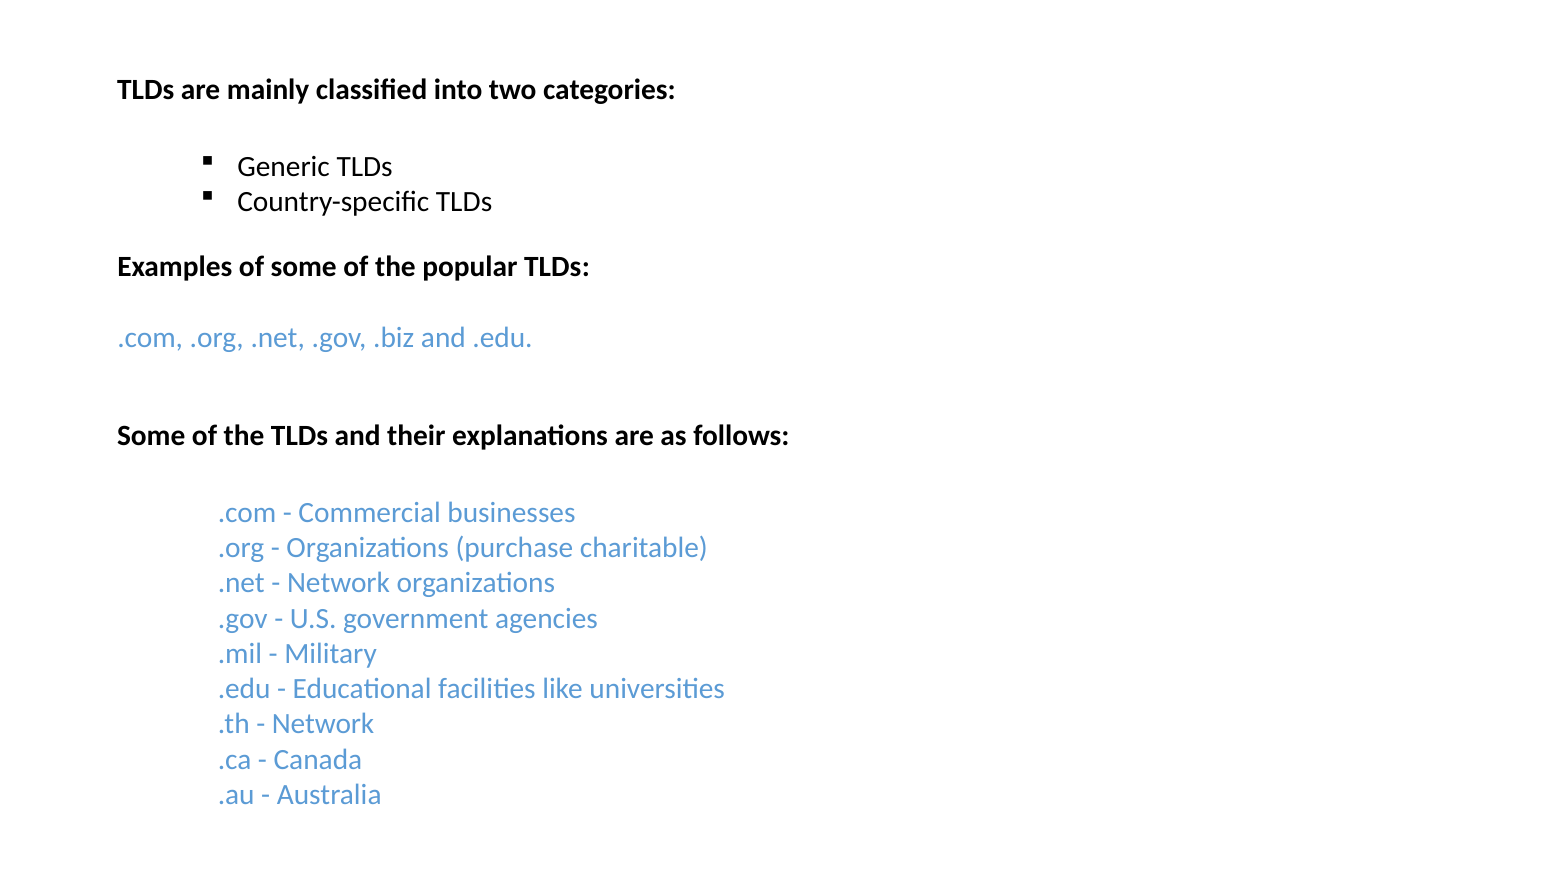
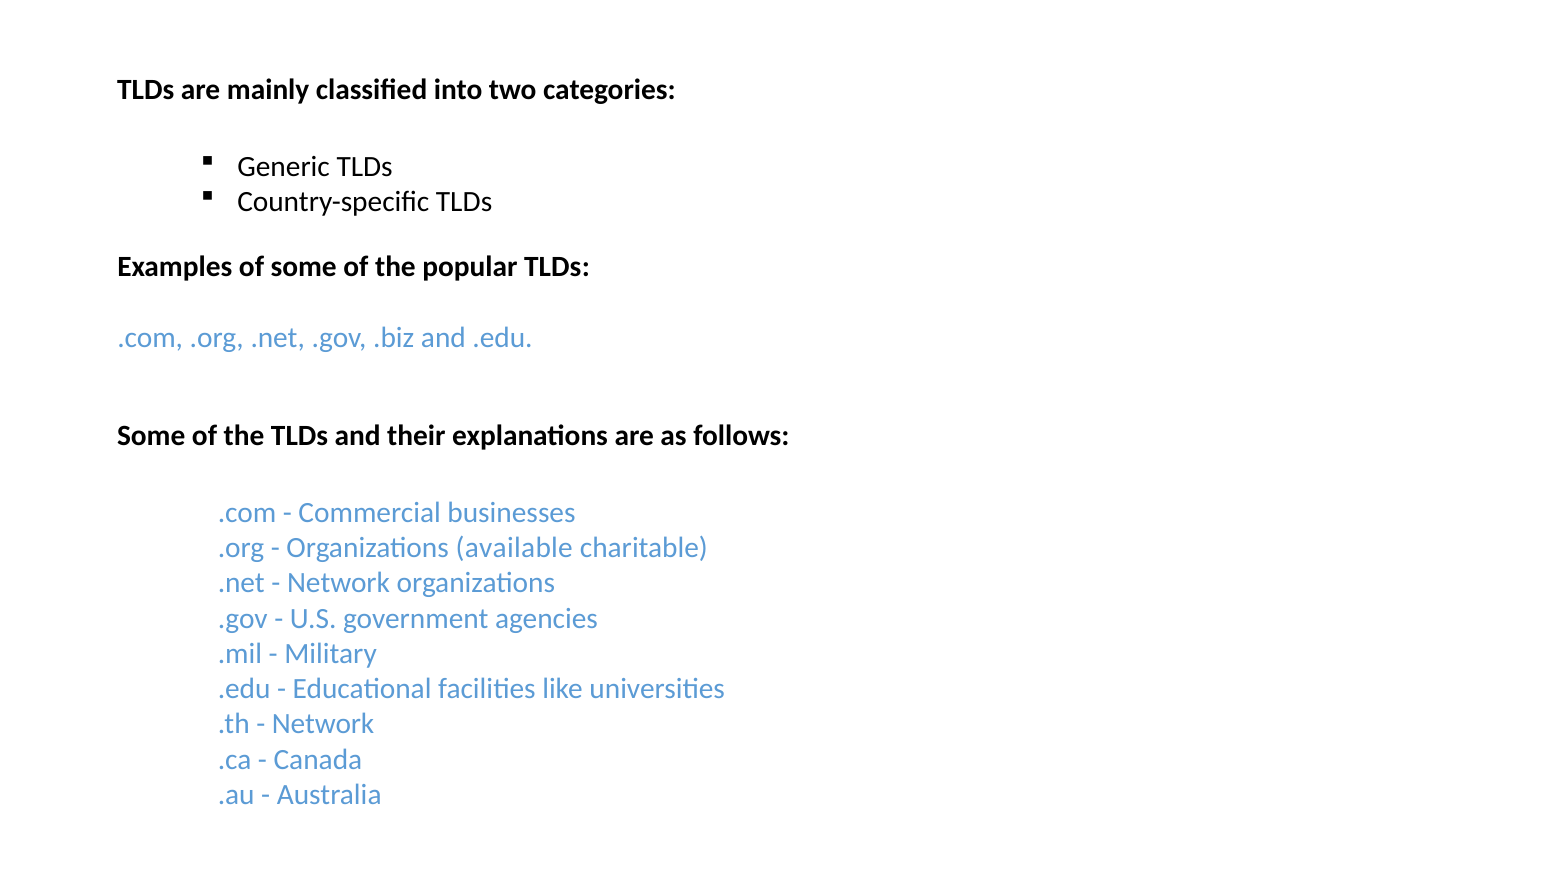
purchase: purchase -> available
